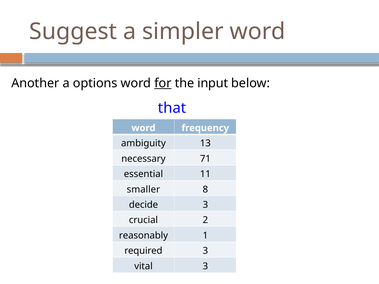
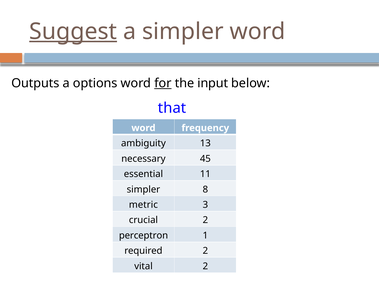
Suggest underline: none -> present
Another: Another -> Outputs
71: 71 -> 45
smaller at (143, 190): smaller -> simpler
decide: decide -> metric
reasonably: reasonably -> perceptron
required 3: 3 -> 2
vital 3: 3 -> 2
